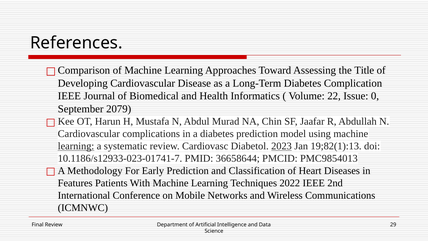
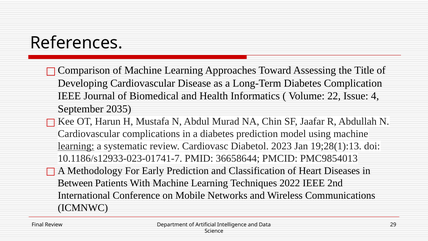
0: 0 -> 4
2079: 2079 -> 2035
2023 underline: present -> none
19;82(1):13: 19;82(1):13 -> 19;28(1):13
Features: Features -> Between
